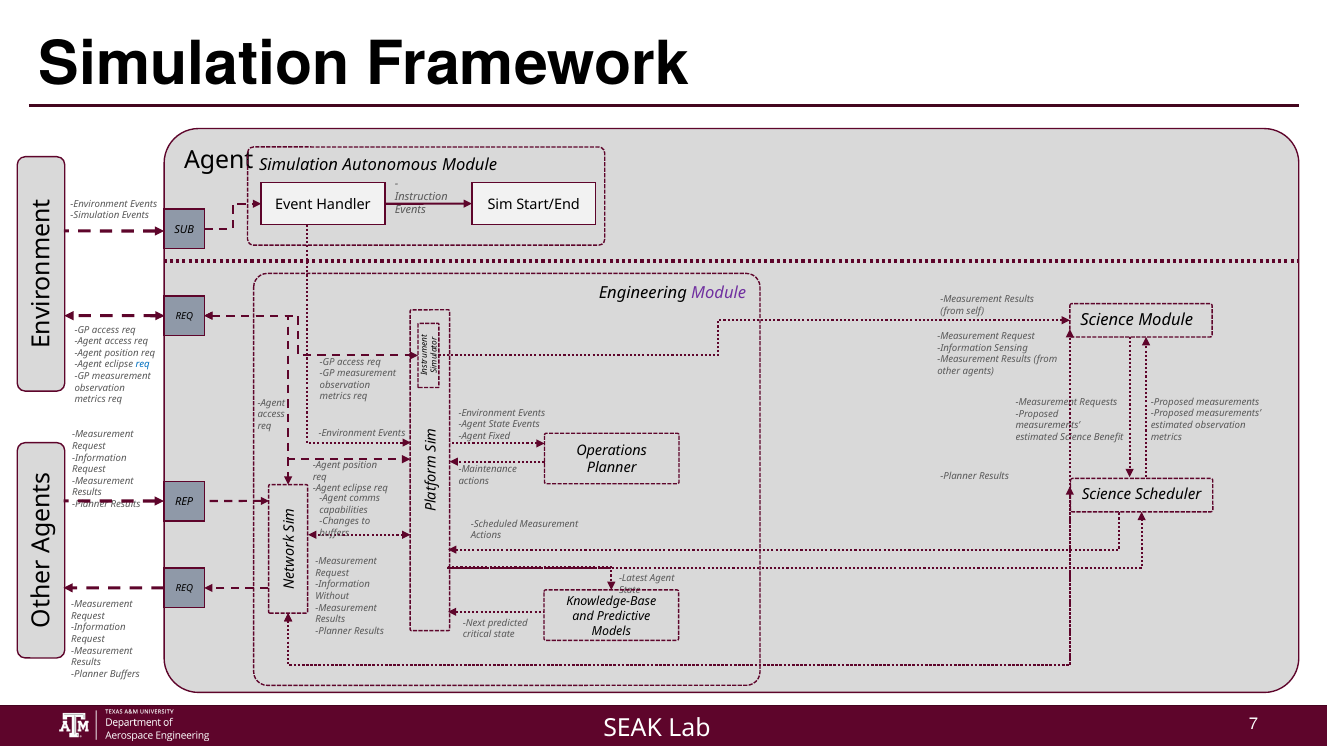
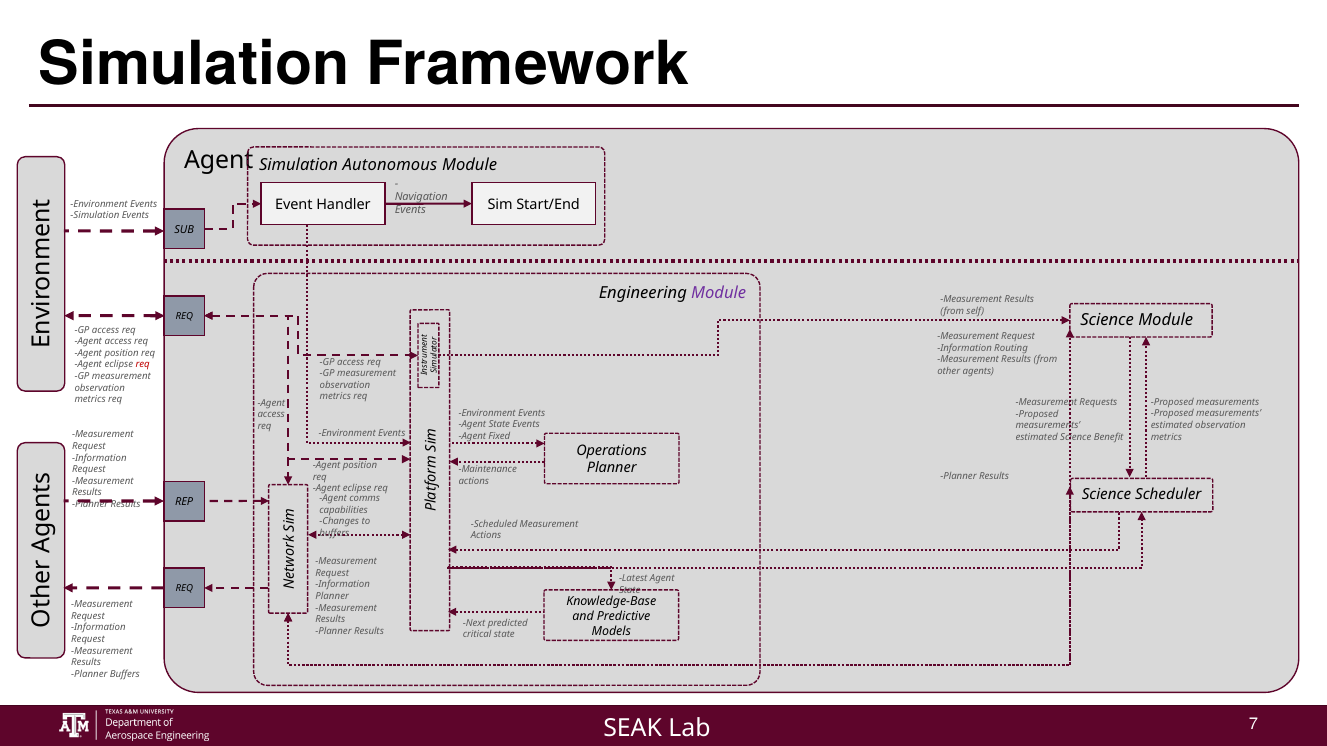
Instruction: Instruction -> Navigation
Sensing: Sensing -> Routing
req at (143, 365) colour: blue -> red
Without at (332, 597): Without -> Planner
